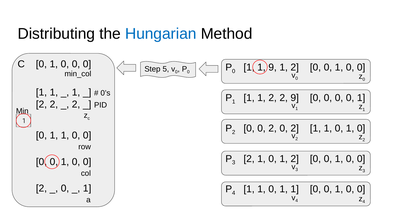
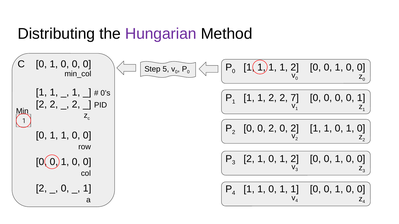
Hungarian colour: blue -> purple
0 1 1 9: 9 -> 1
2 9: 9 -> 7
